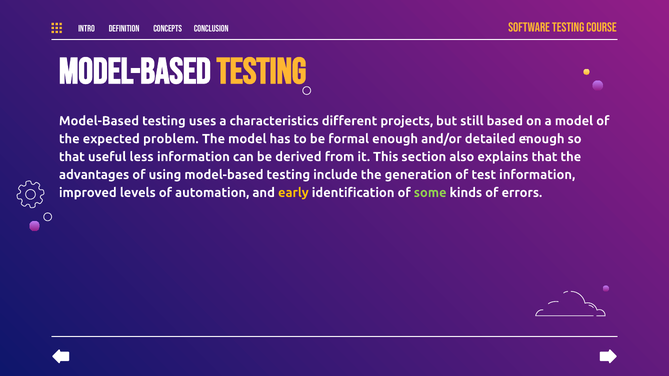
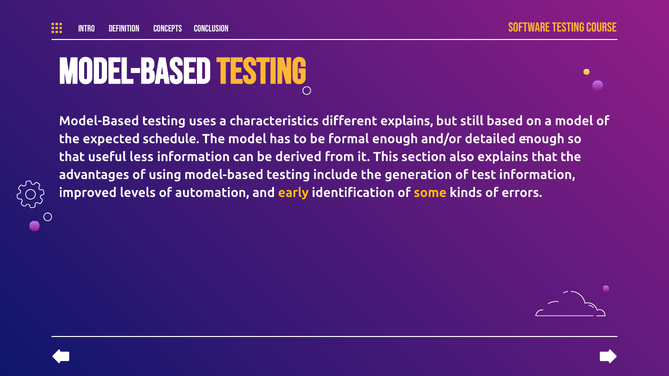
different projects: projects -> explains
problem: problem -> schedule
some colour: light green -> yellow
